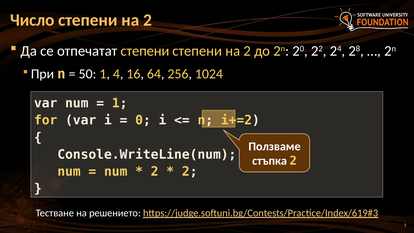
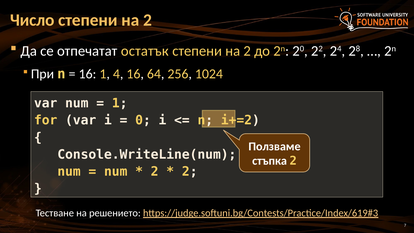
отпечатат степени: степени -> остатък
50 at (87, 74): 50 -> 16
